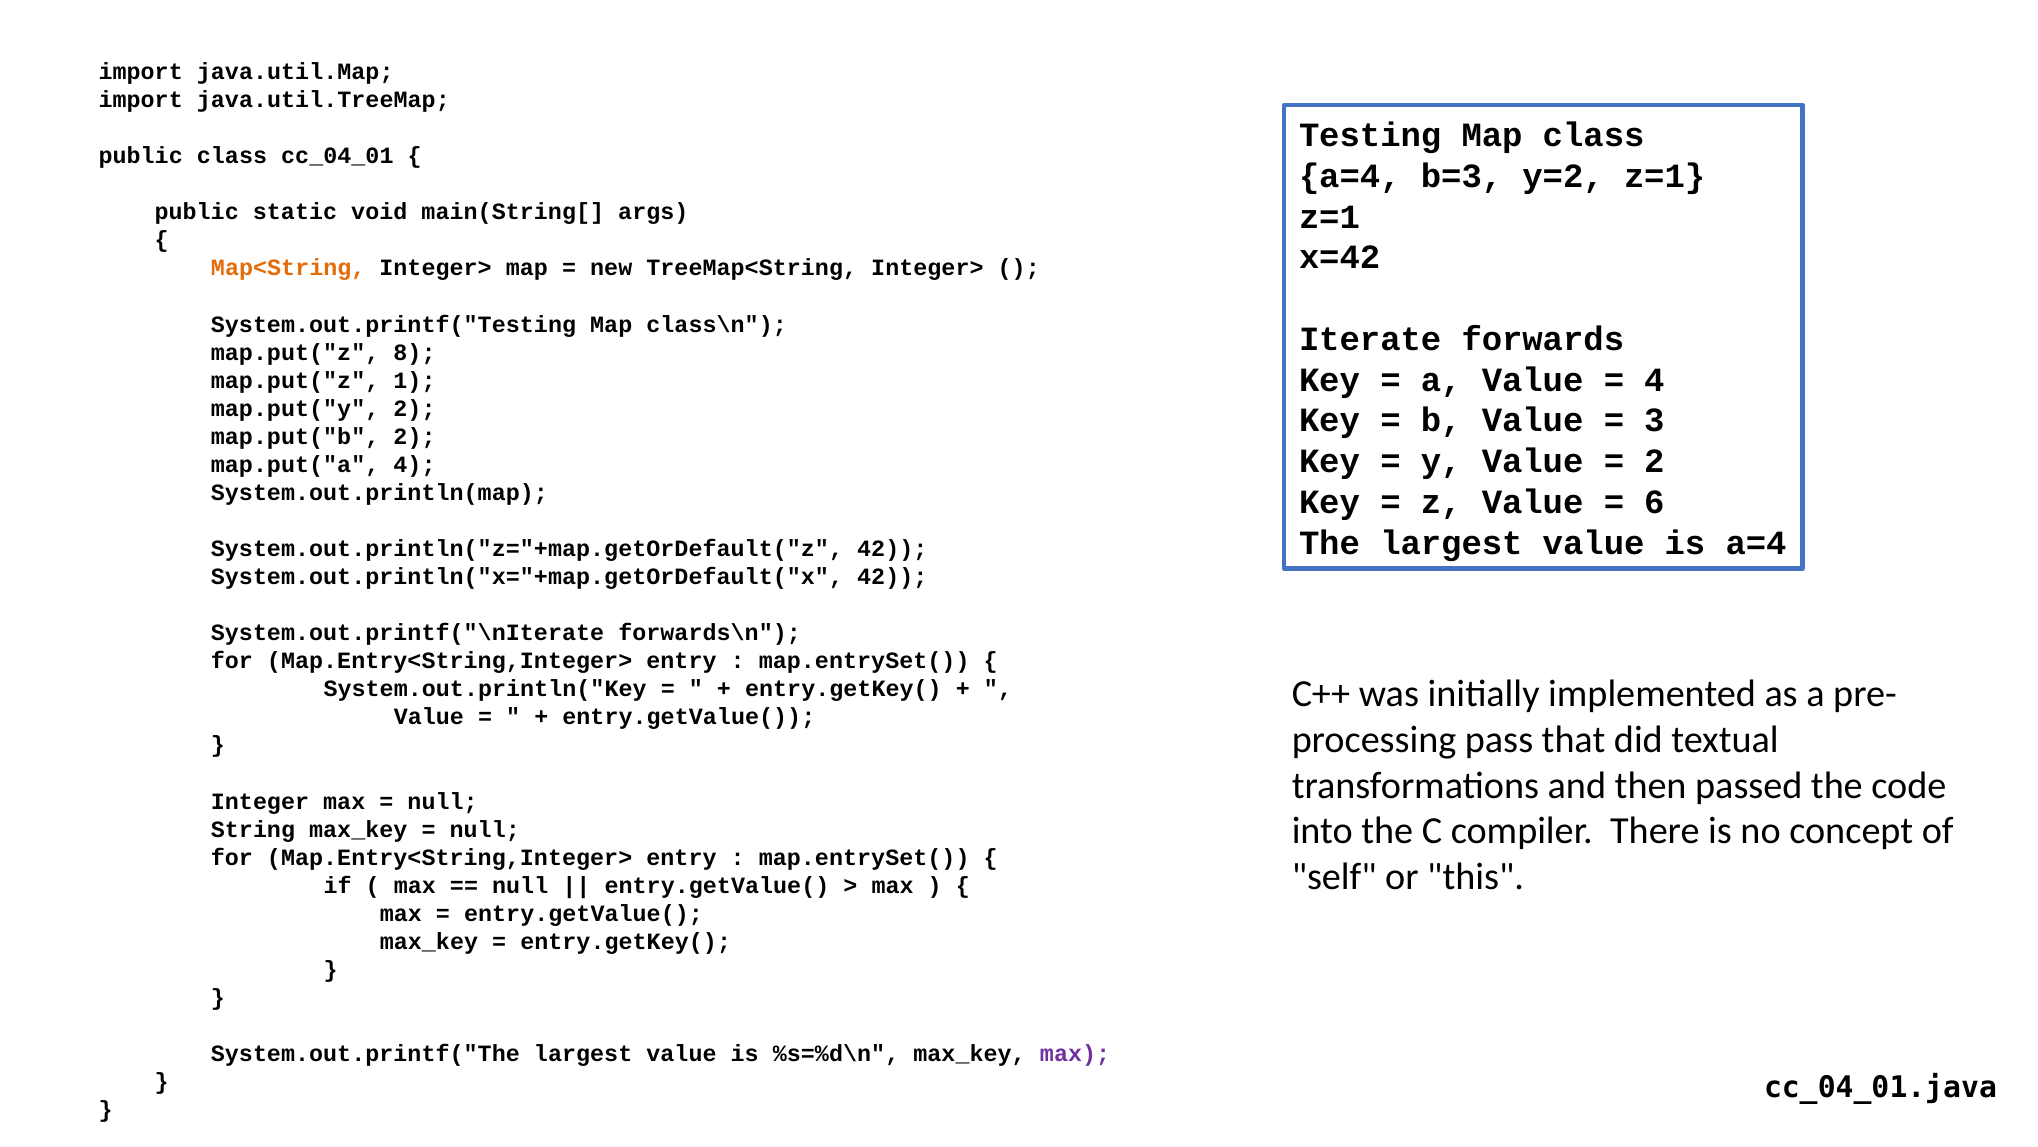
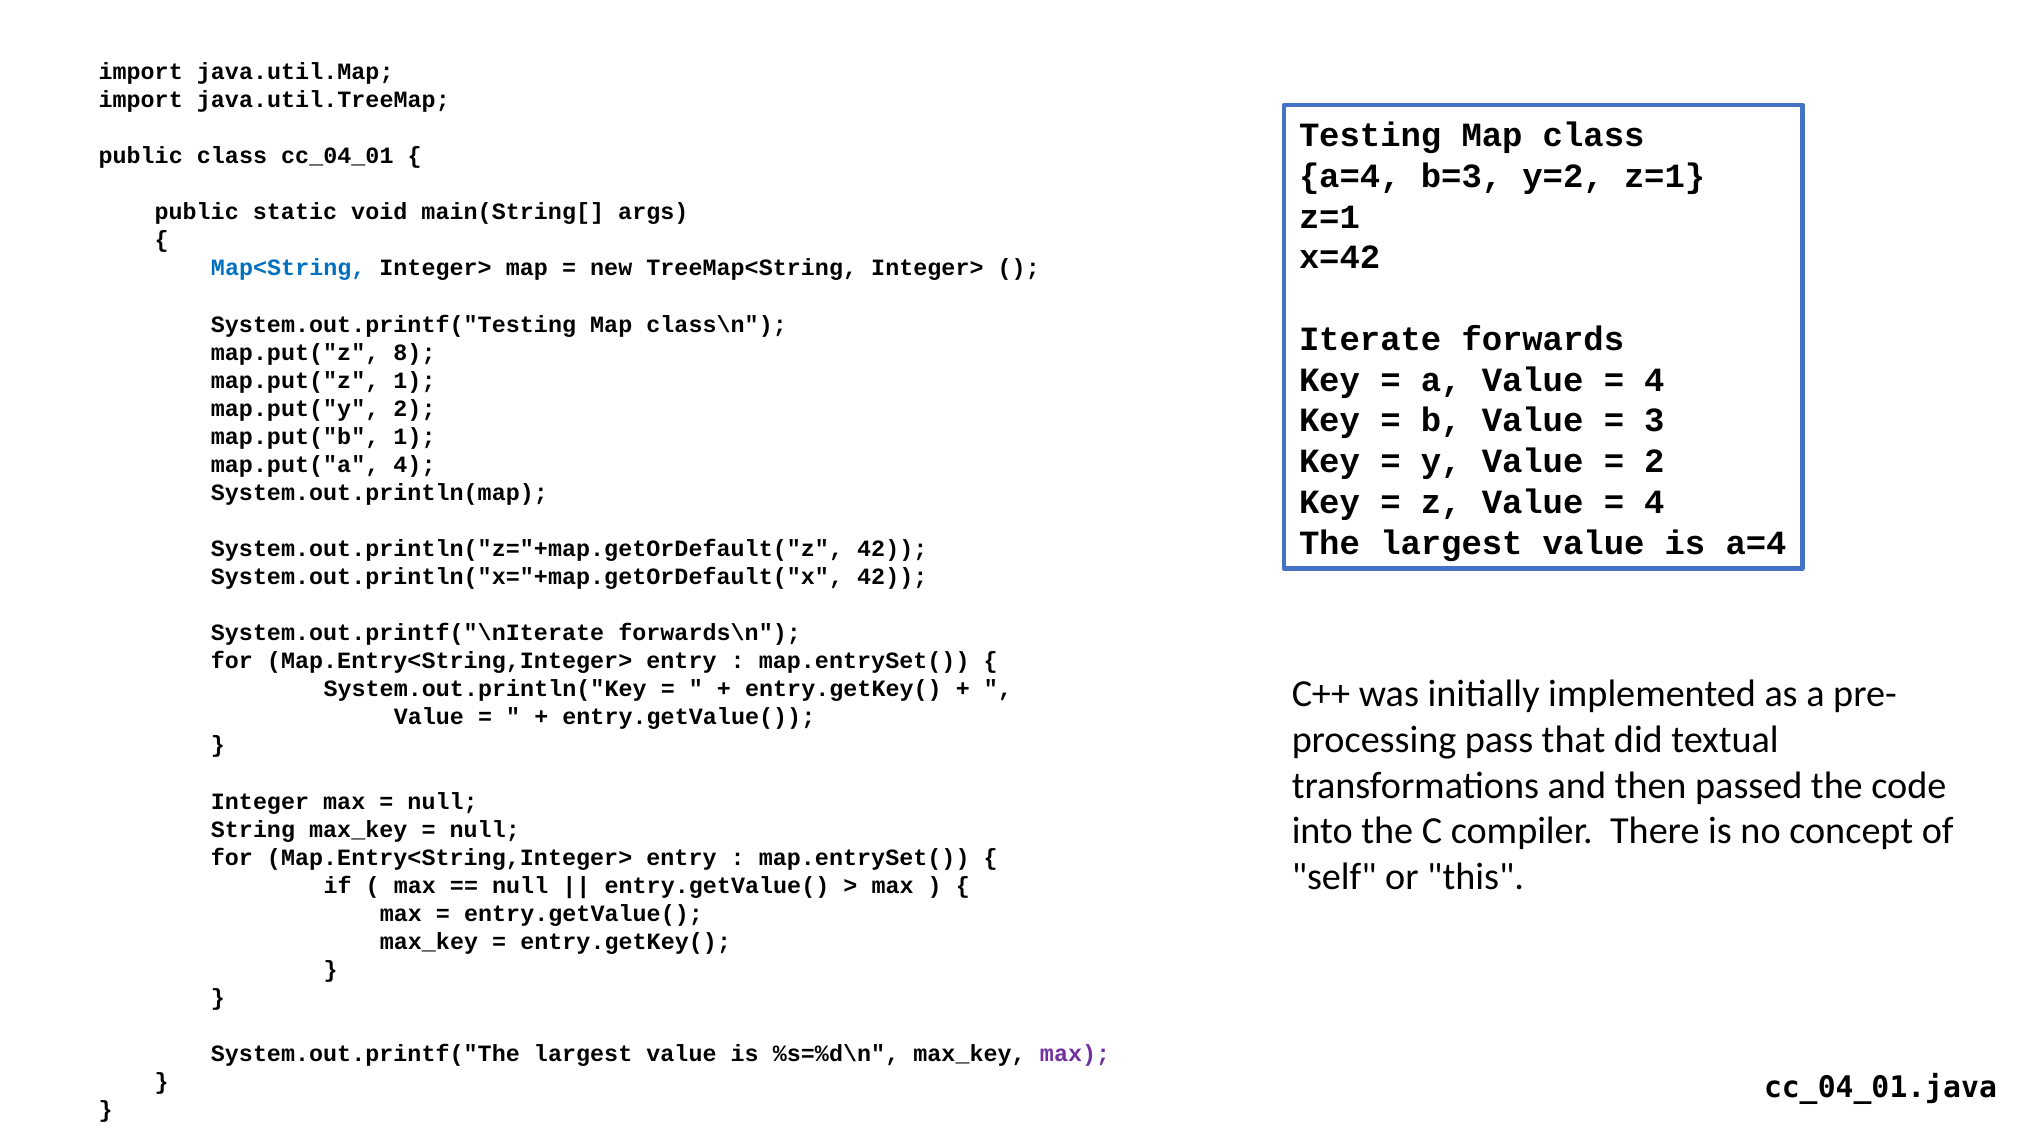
Map<String colour: orange -> blue
map.put("b 2: 2 -> 1
6 at (1654, 502): 6 -> 4
